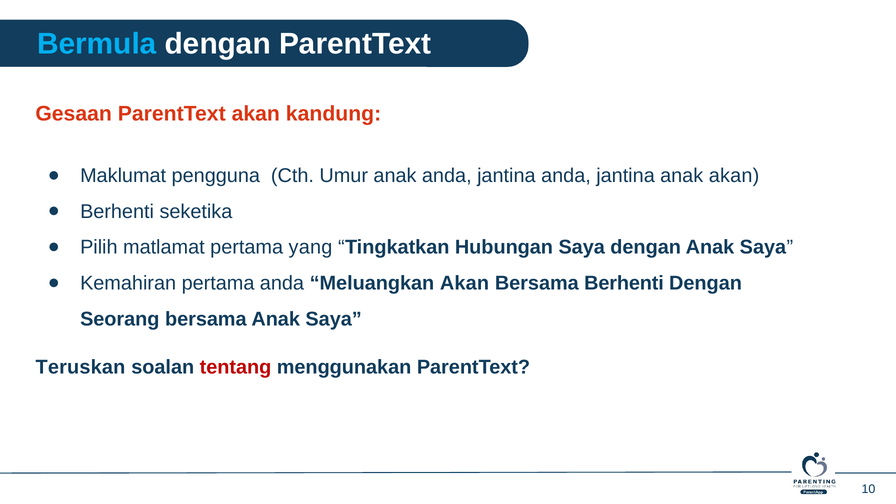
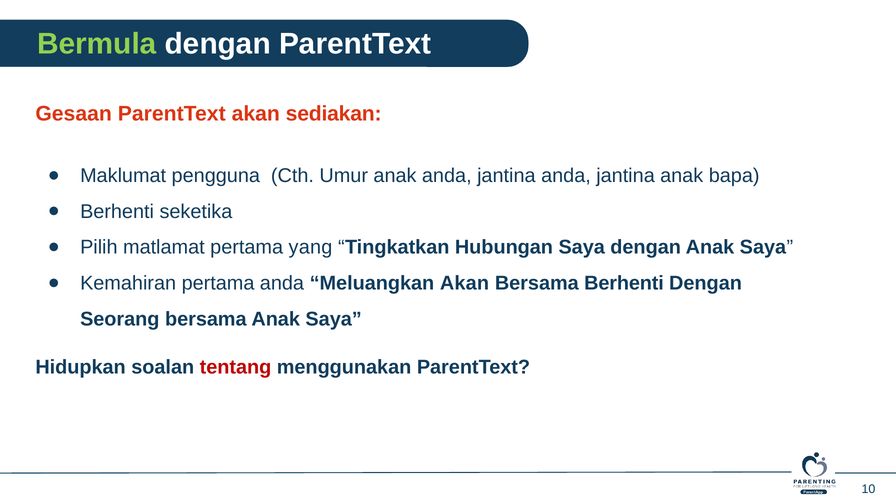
Bermula colour: light blue -> light green
kandung: kandung -> sediakan
anak akan: akan -> bapa
Teruskan: Teruskan -> Hidupkan
